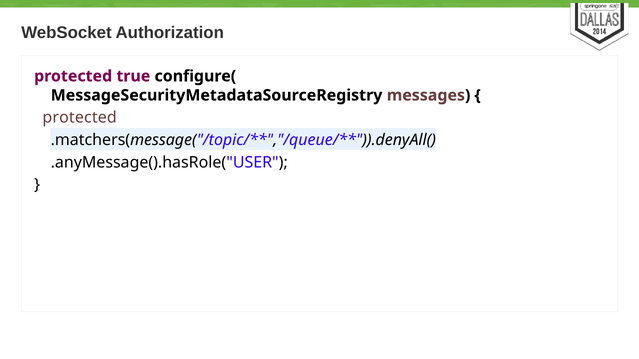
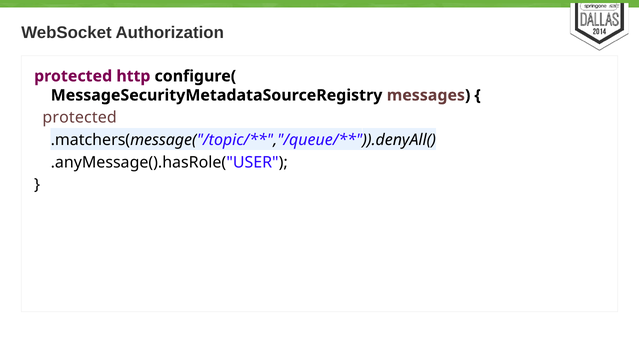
true: true -> http
